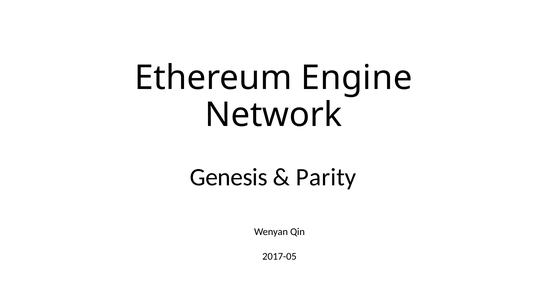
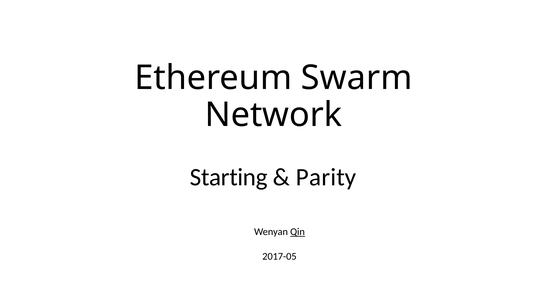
Engine: Engine -> Swarm
Genesis: Genesis -> Starting
Qin underline: none -> present
